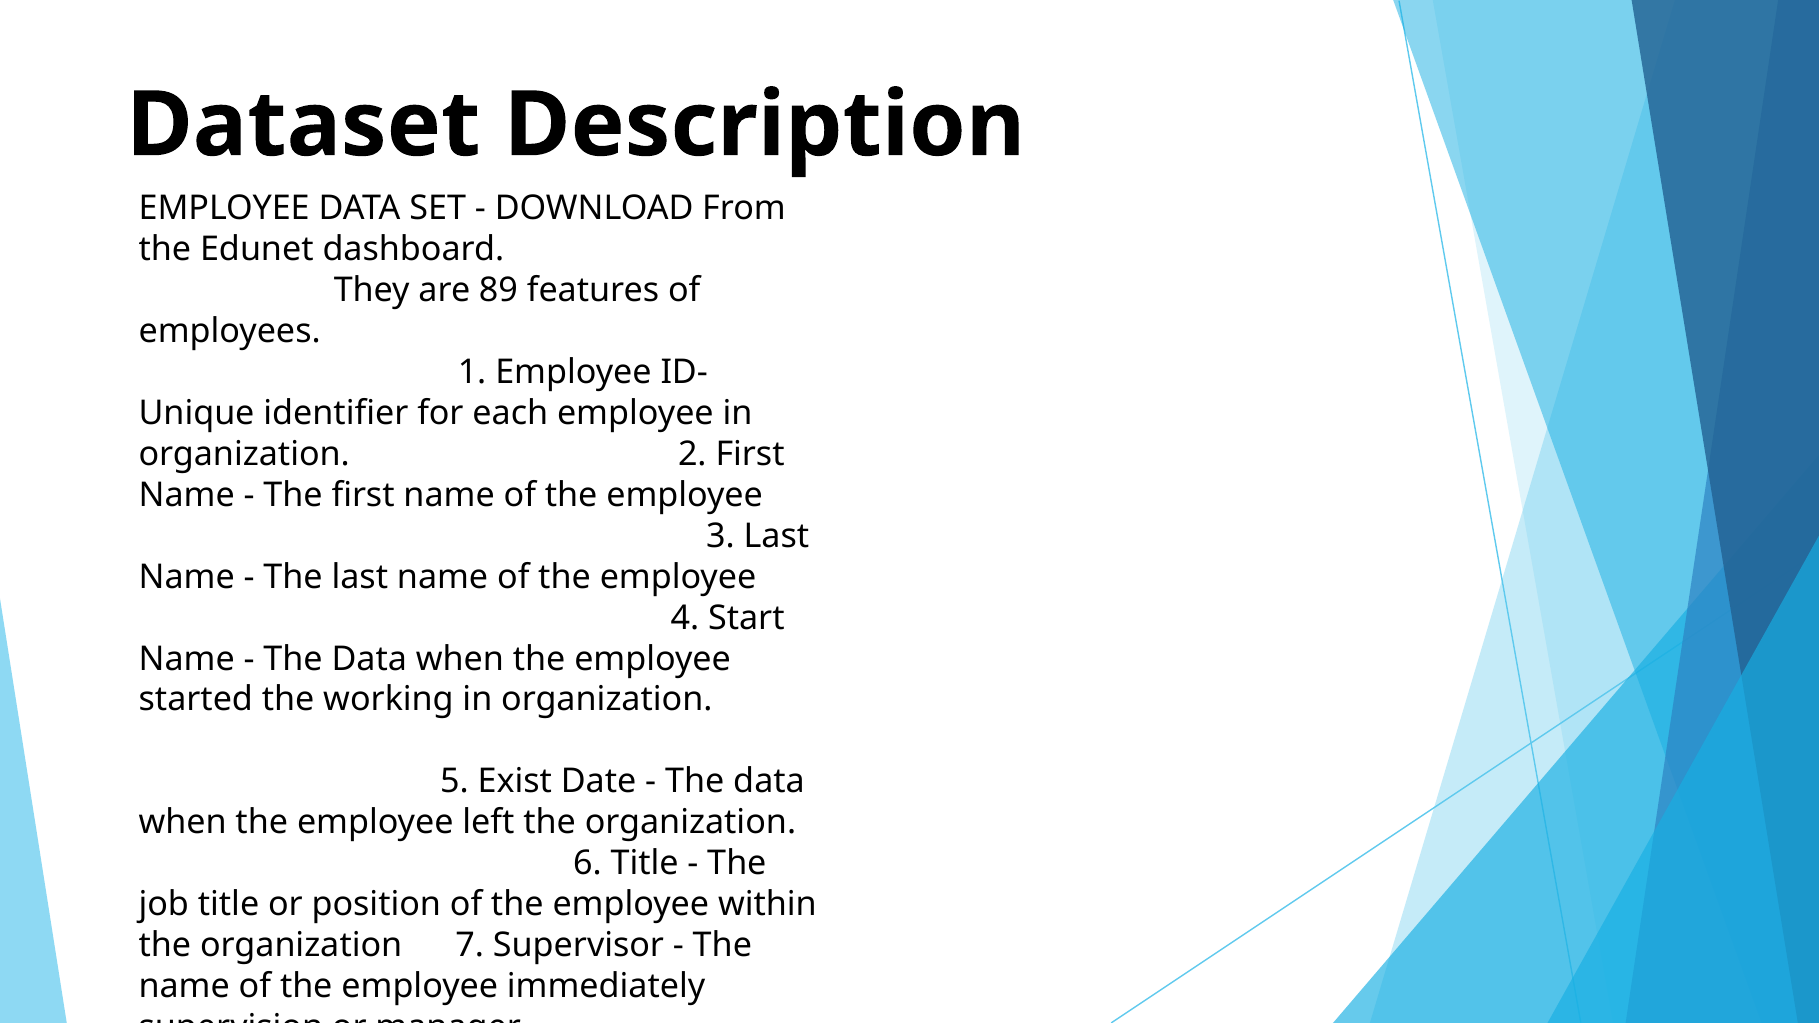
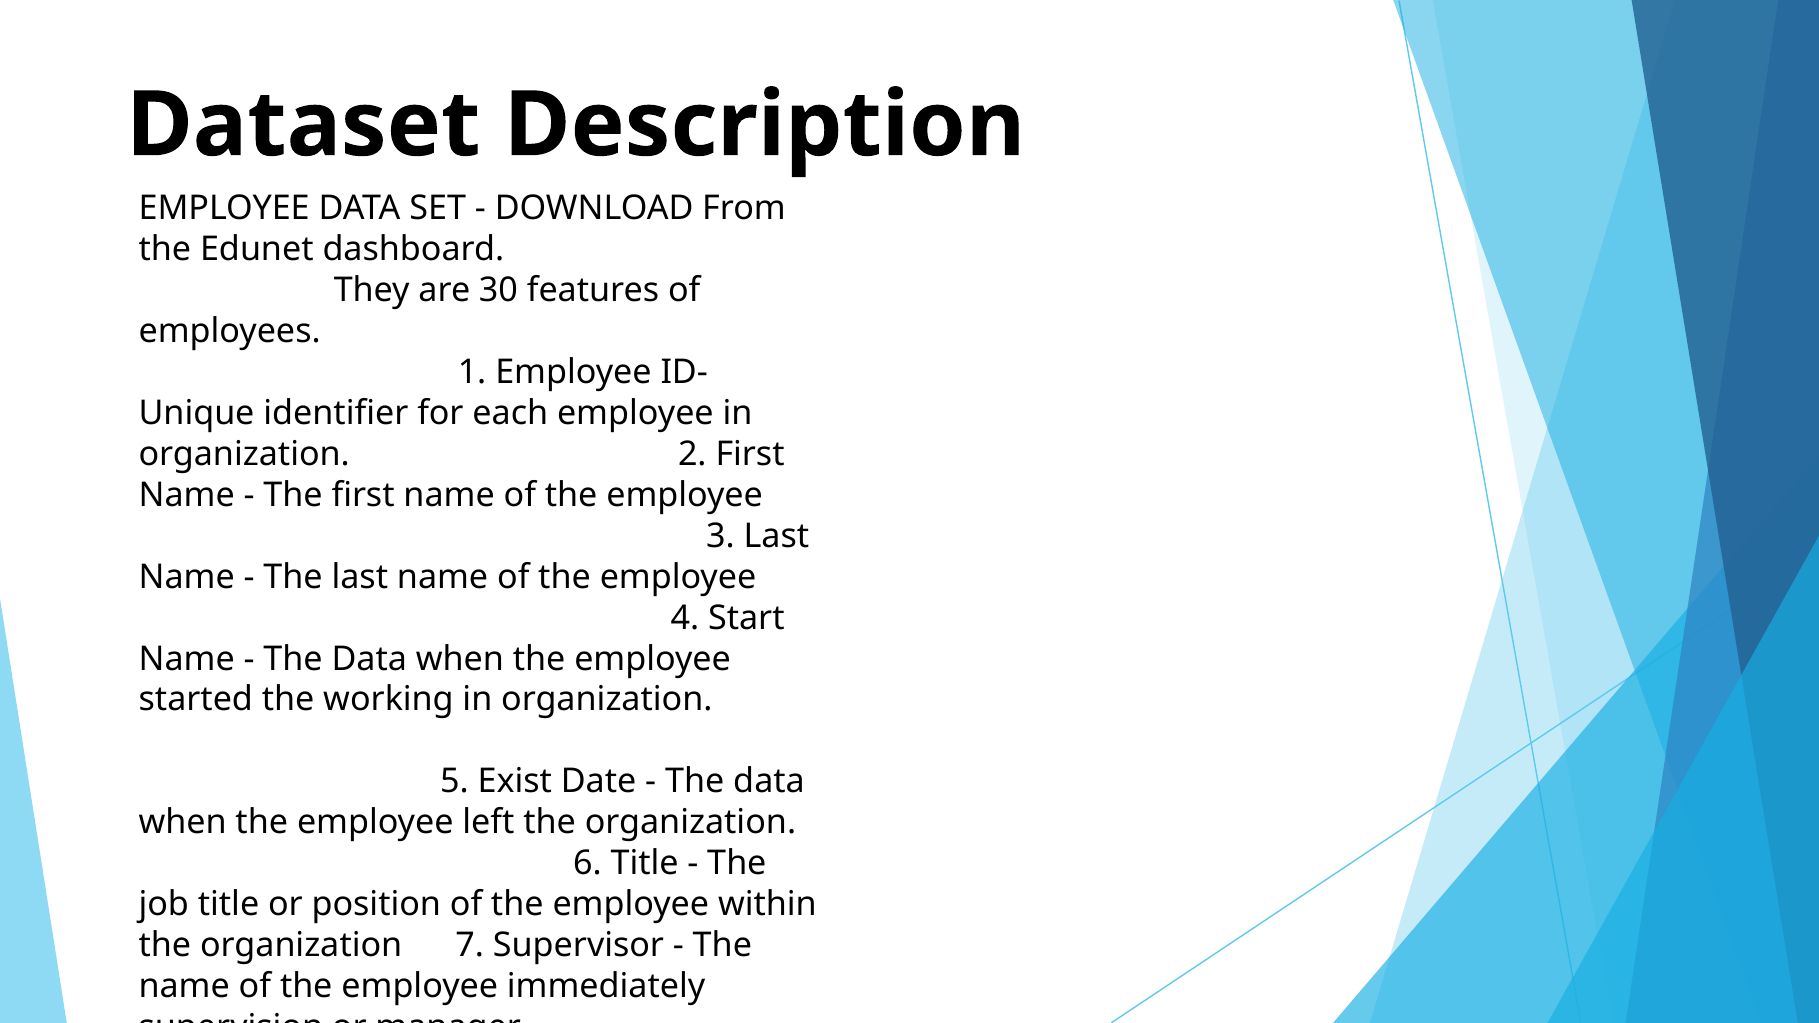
89: 89 -> 30
